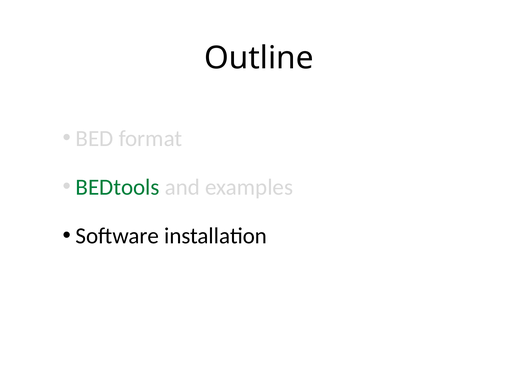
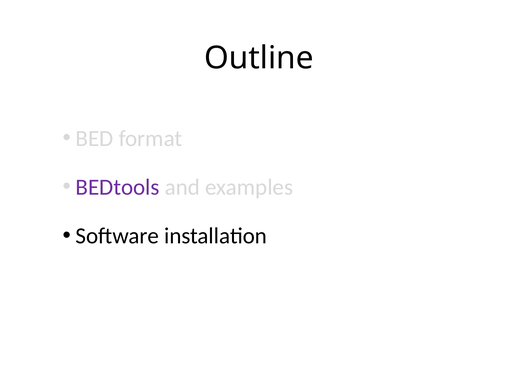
BEDtools colour: green -> purple
